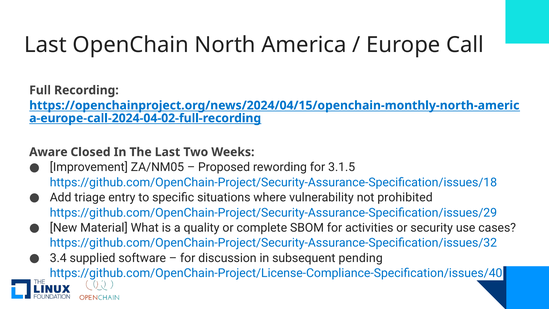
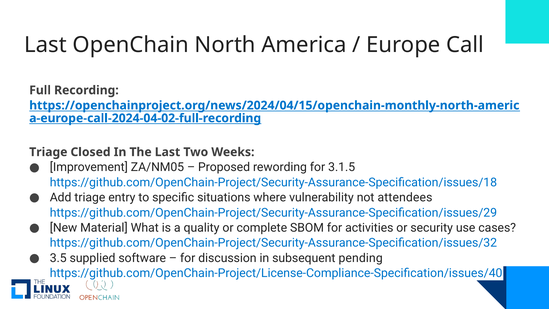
Aware at (48, 152): Aware -> Triage
prohibited: prohibited -> attendees
3.4: 3.4 -> 3.5
